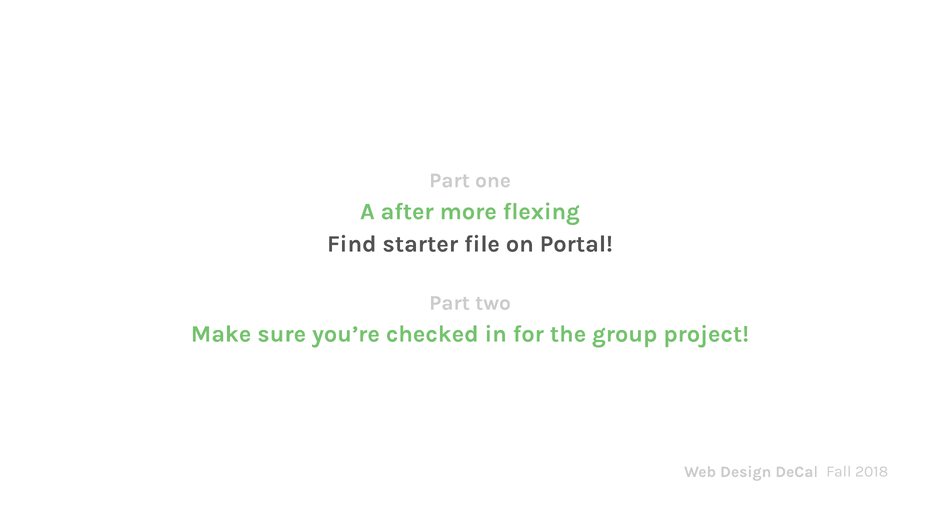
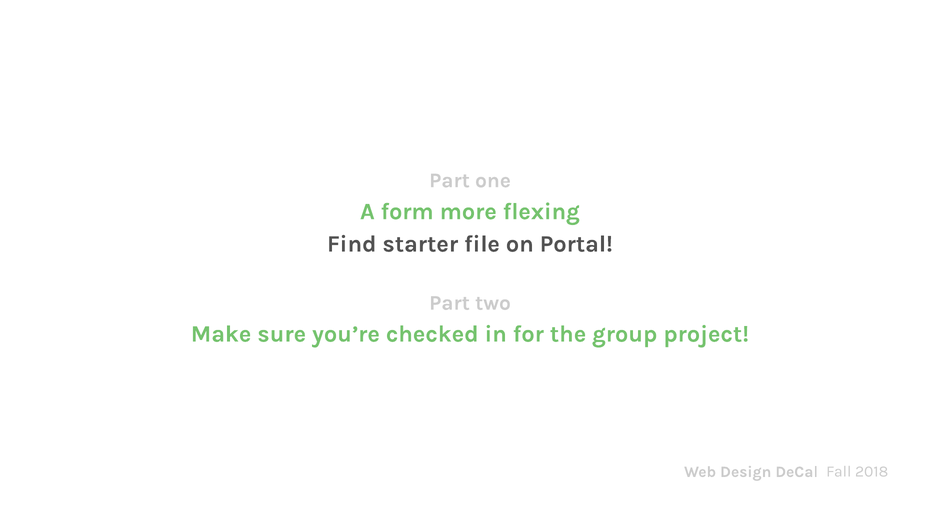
after: after -> form
